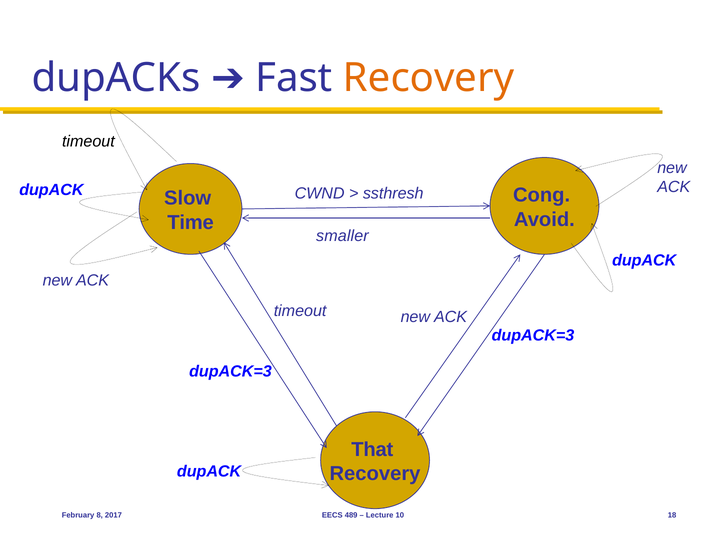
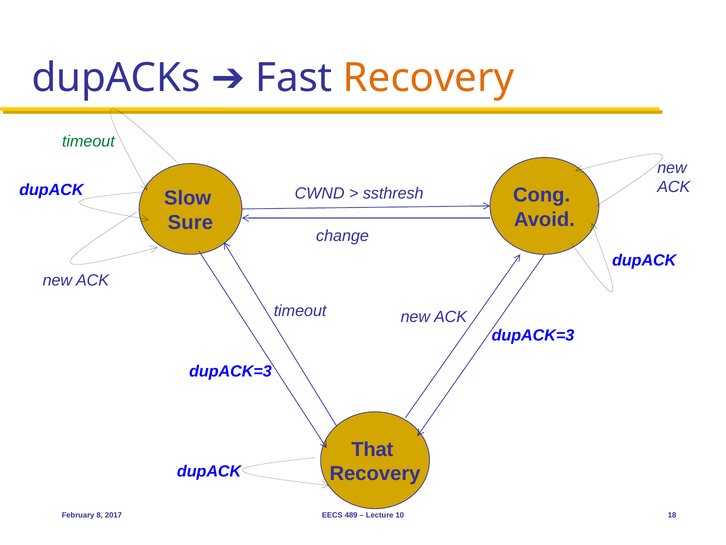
timeout at (88, 141) colour: black -> green
Time: Time -> Sure
smaller: smaller -> change
